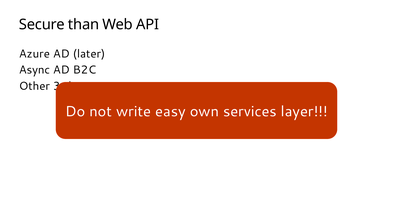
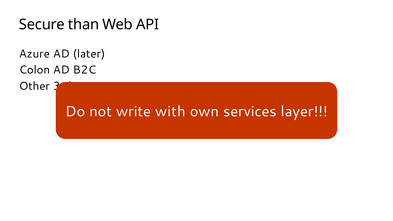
Async: Async -> Colon
easy: easy -> with
